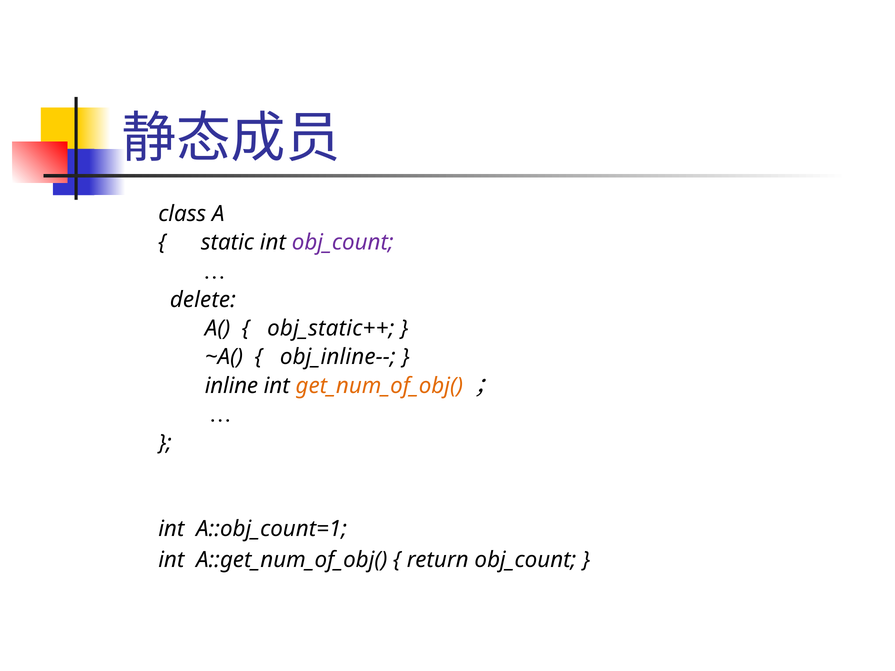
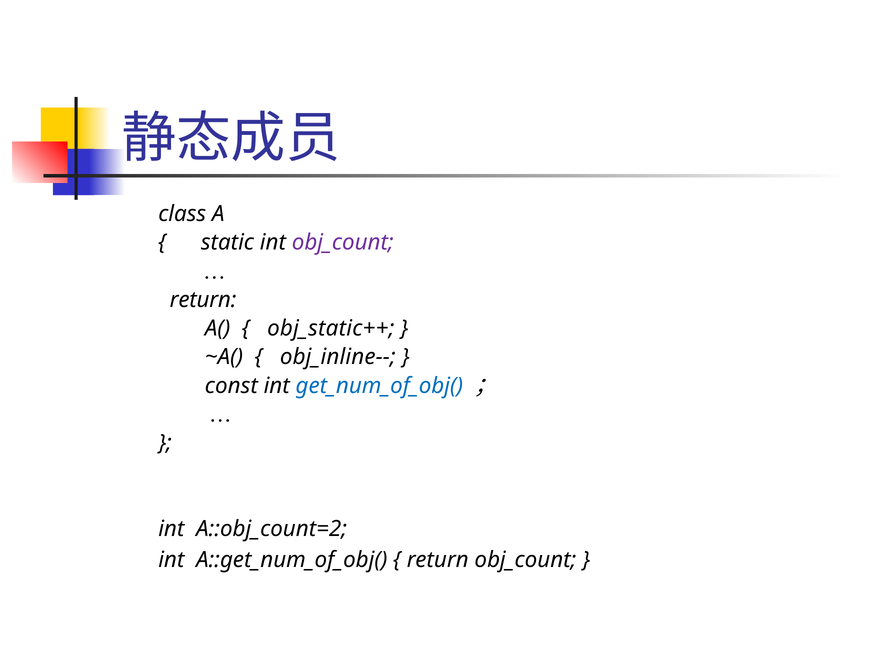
delete at (203, 300): delete -> return
inline: inline -> const
get_num_of_obj( colour: orange -> blue
A::obj_count=1: A::obj_count=1 -> A::obj_count=2
